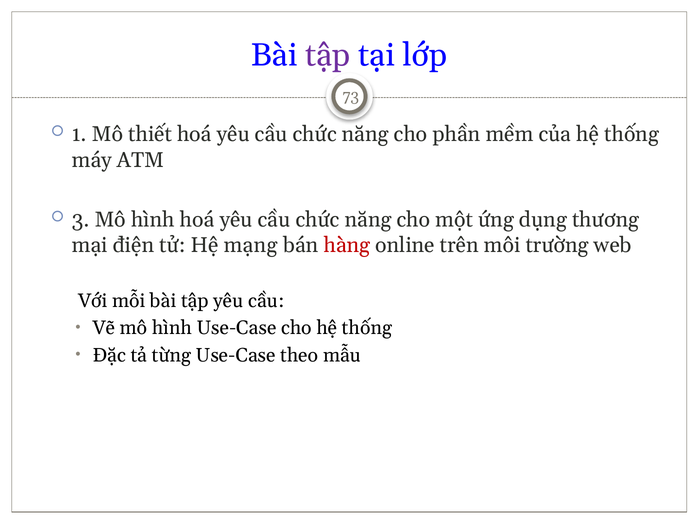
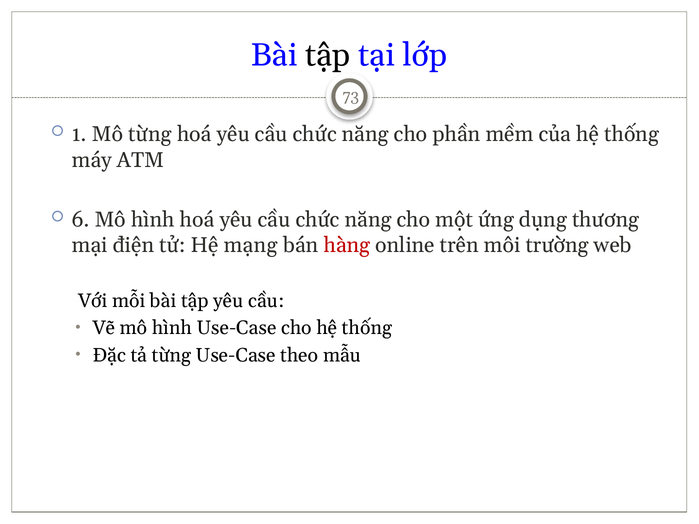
tập at (328, 55) colour: purple -> black
Mô thiết: thiết -> từng
3: 3 -> 6
